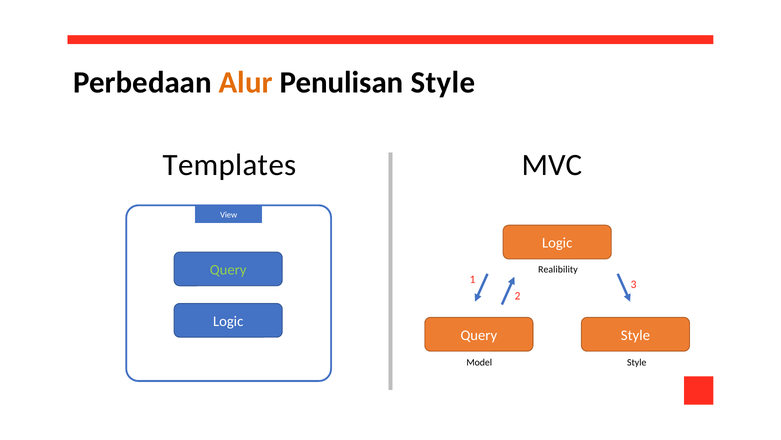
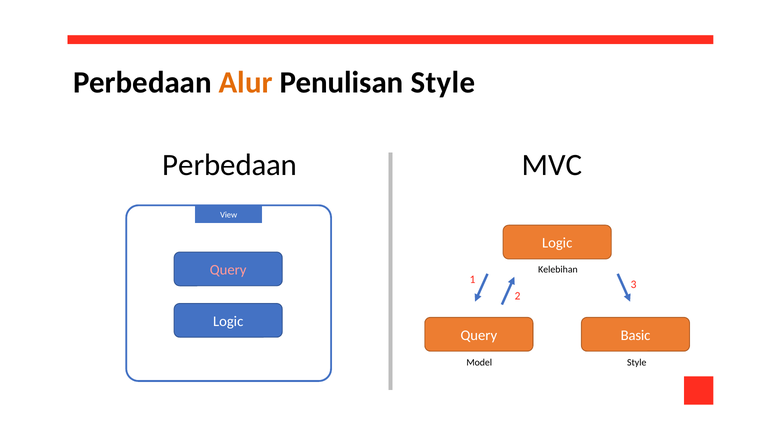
Templates at (230, 165): Templates -> Perbedaan
Query at (228, 270) colour: light green -> pink
Realibility: Realibility -> Kelebihan
Style at (635, 335): Style -> Basic
